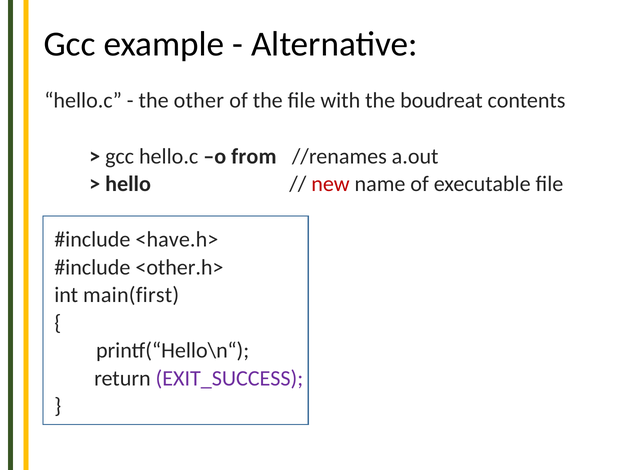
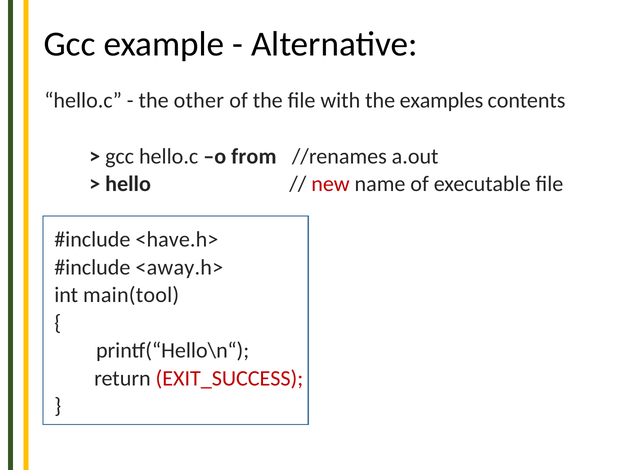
boudreat: boudreat -> examples
<other.h>: <other.h> -> <away.h>
main(first: main(first -> main(tool
EXIT_SUCCESS colour: purple -> red
